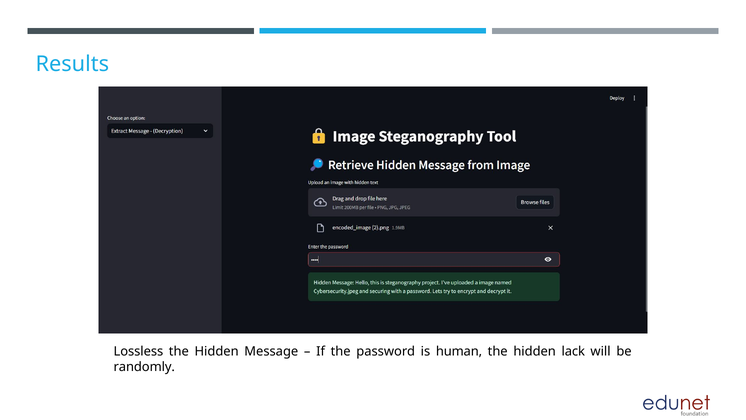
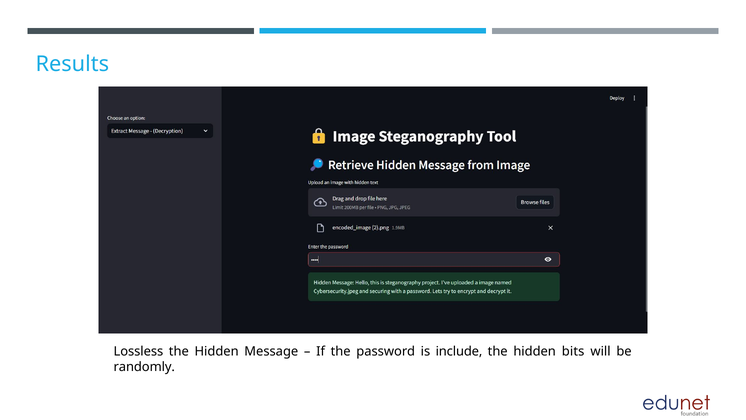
human: human -> include
lack: lack -> bits
